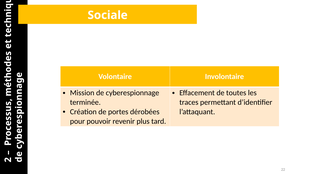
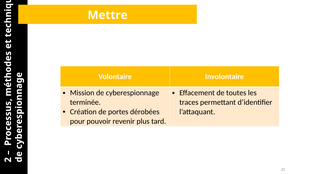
Sociale: Sociale -> Mettre
